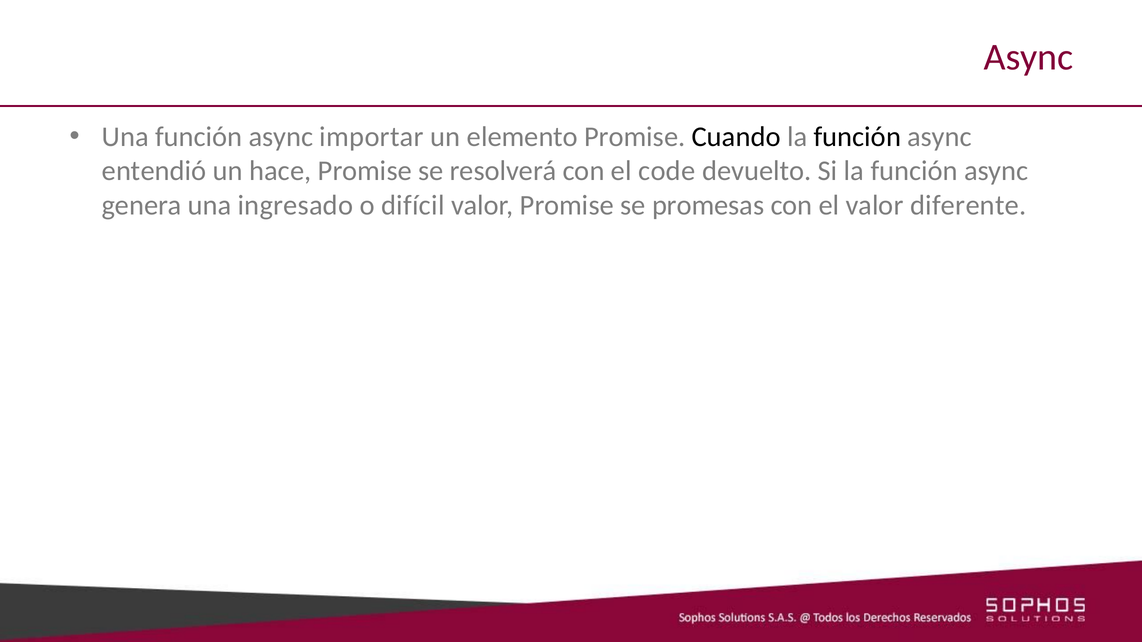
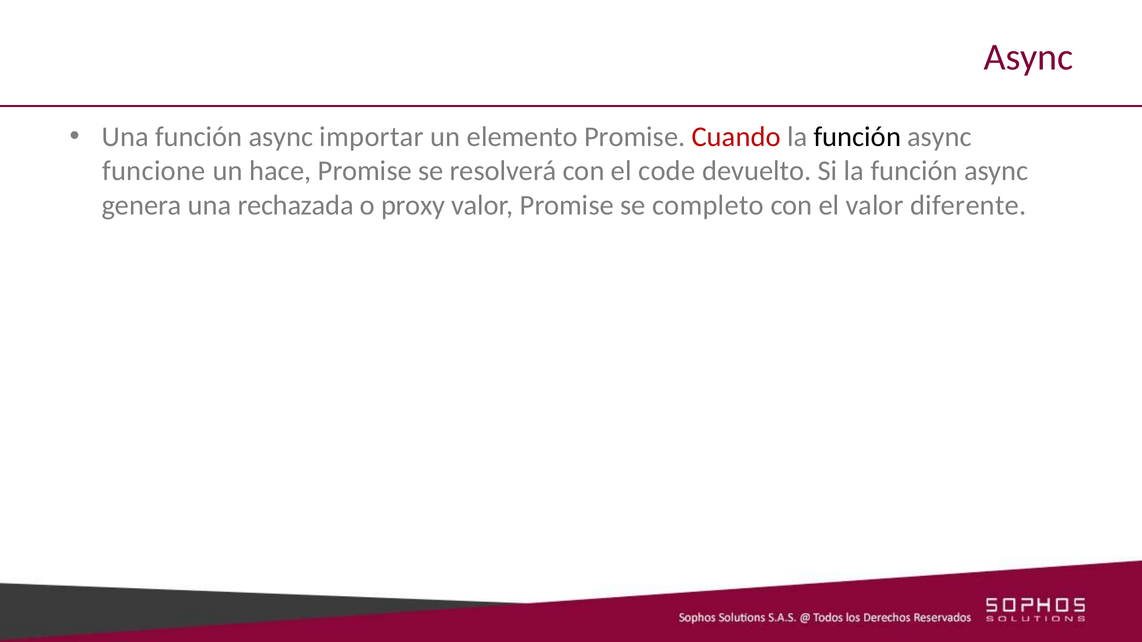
Cuando colour: black -> red
entendió: entendió -> funcione
ingresado: ingresado -> rechazada
difícil: difícil -> proxy
promesas: promesas -> completo
